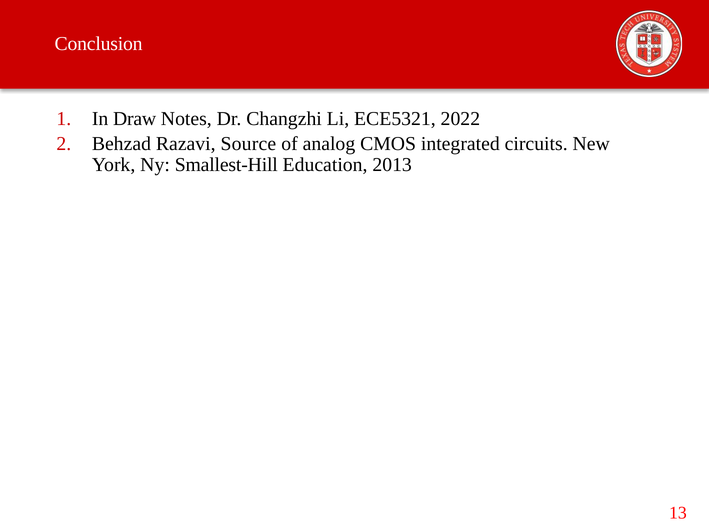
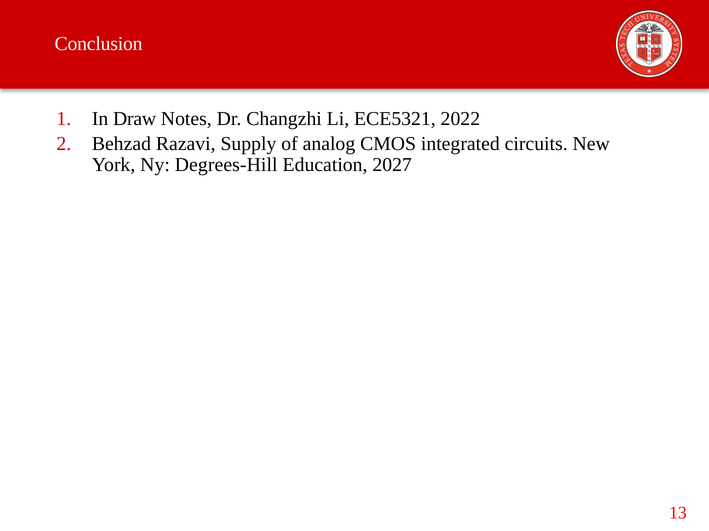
Source: Source -> Supply
Smallest-Hill: Smallest-Hill -> Degrees-Hill
2013: 2013 -> 2027
